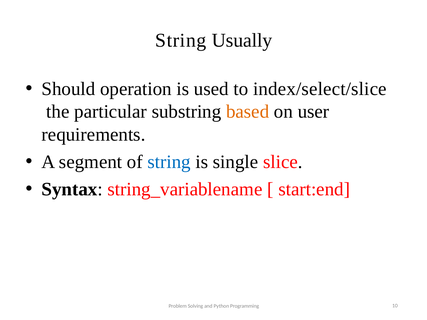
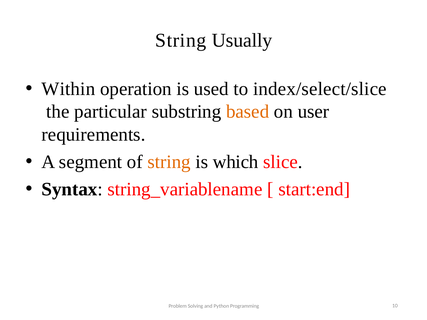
Should: Should -> Within
string at (169, 162) colour: blue -> orange
single: single -> which
